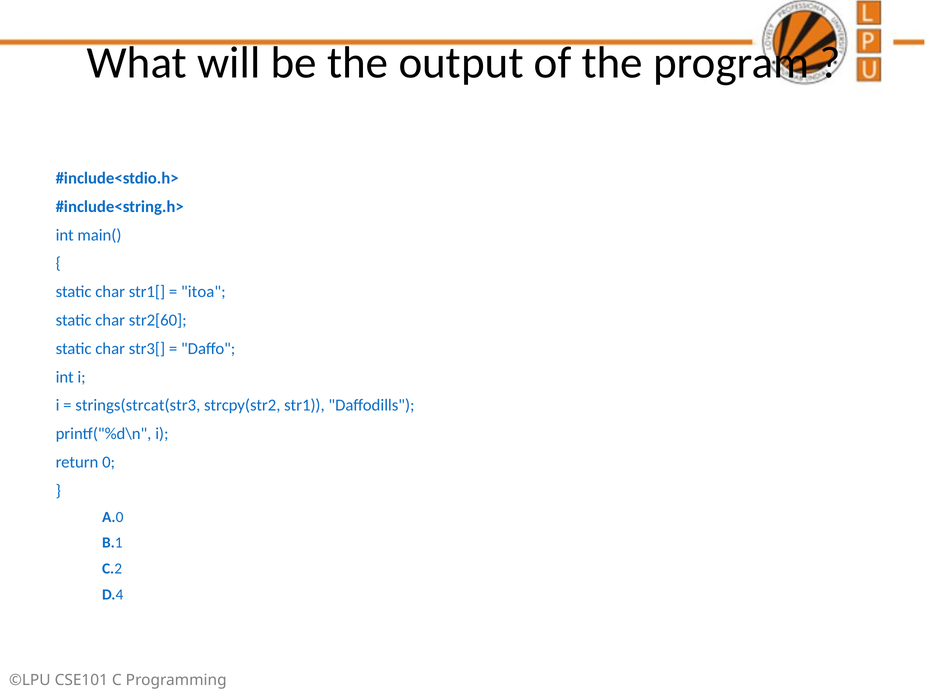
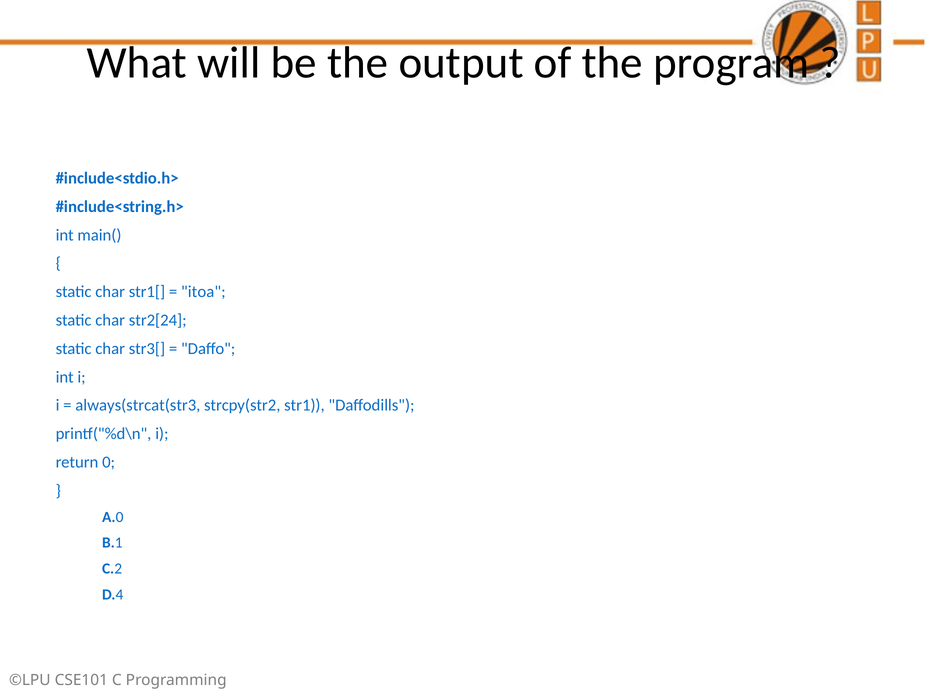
str2[60: str2[60 -> str2[24
strings(strcat(str3: strings(strcat(str3 -> always(strcat(str3
